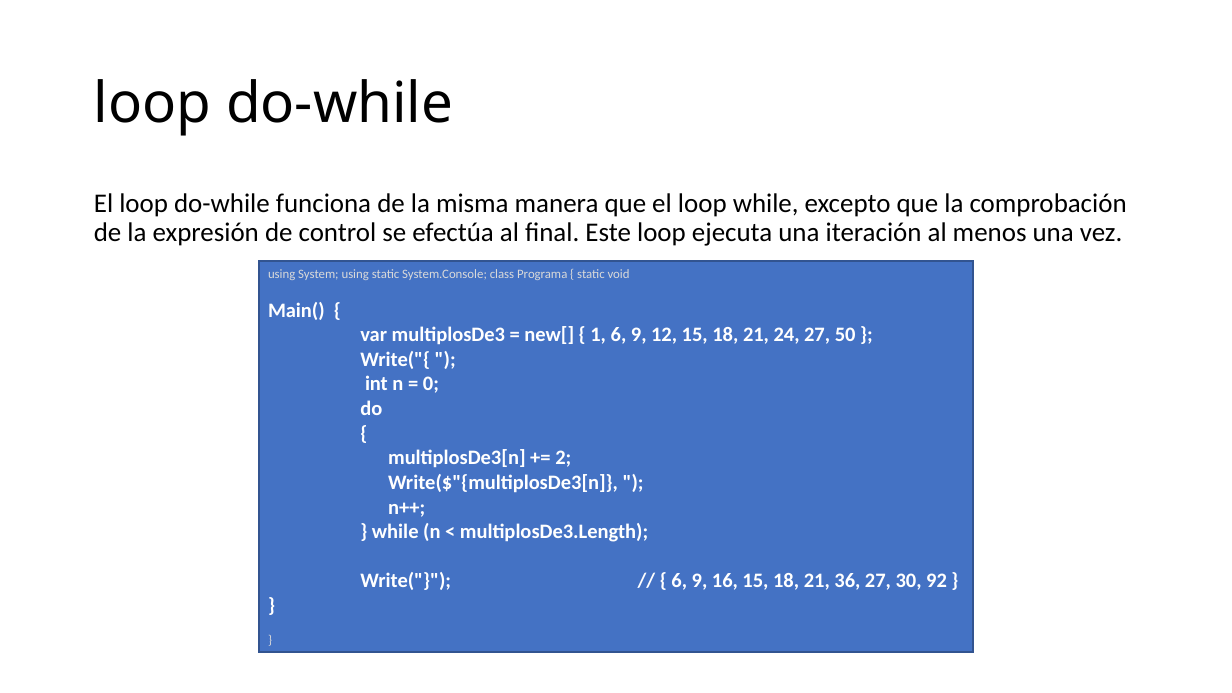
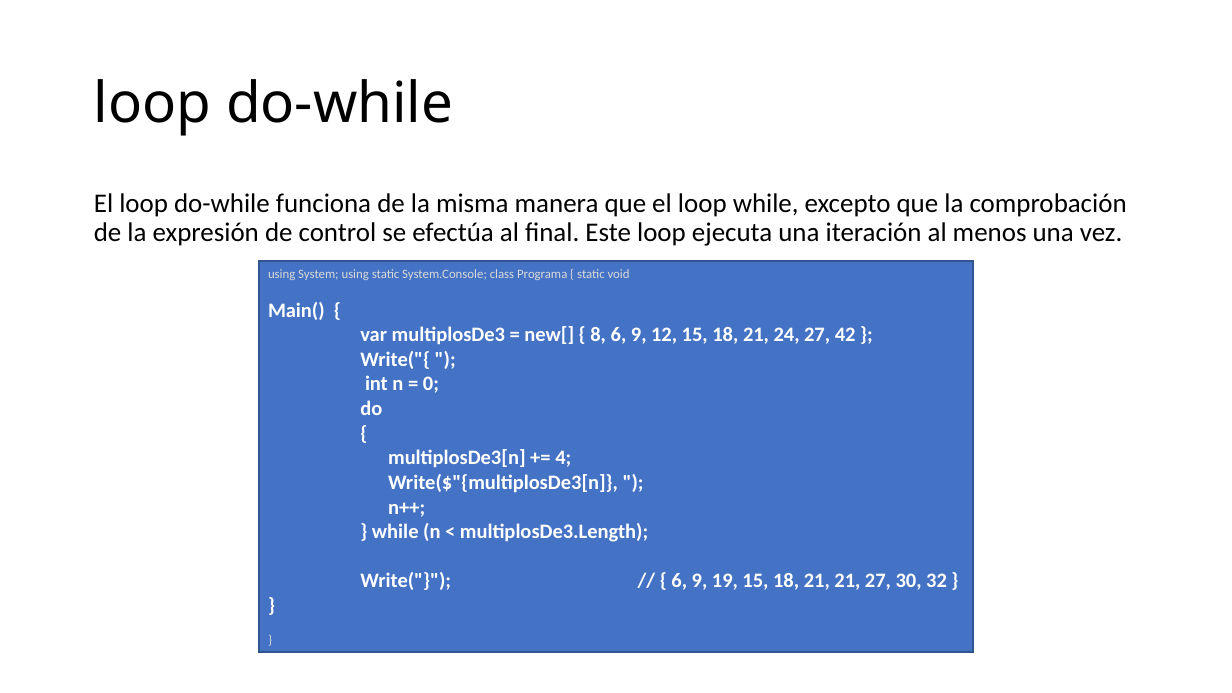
1: 1 -> 8
50: 50 -> 42
2: 2 -> 4
16: 16 -> 19
21 36: 36 -> 21
92: 92 -> 32
